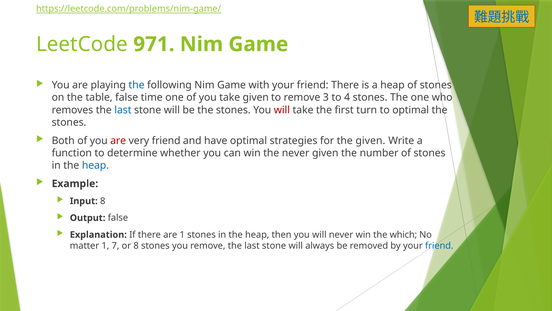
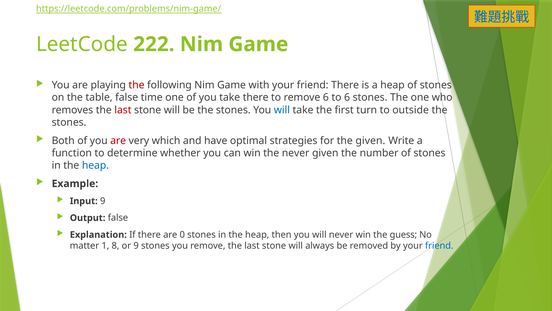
971: 971 -> 222
the at (137, 85) colour: blue -> red
take given: given -> there
remove 3: 3 -> 6
to 4: 4 -> 6
last at (123, 110) colour: blue -> red
will at (282, 110) colour: red -> blue
to optimal: optimal -> outside
very friend: friend -> which
Input 8: 8 -> 9
are 1: 1 -> 0
which: which -> guess
7: 7 -> 8
or 8: 8 -> 9
